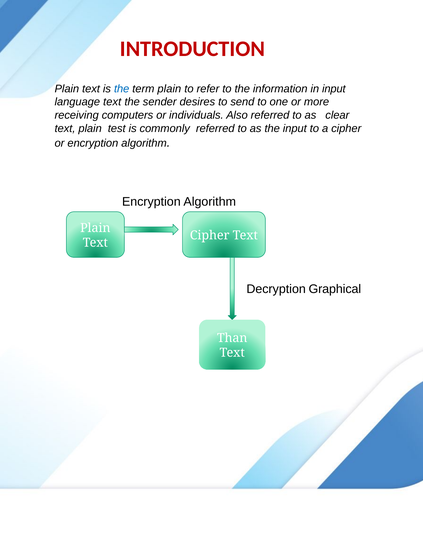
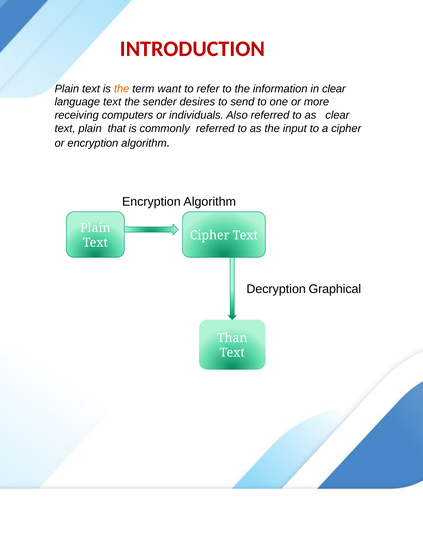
the at (122, 89) colour: blue -> orange
term plain: plain -> want
in input: input -> clear
test: test -> that
